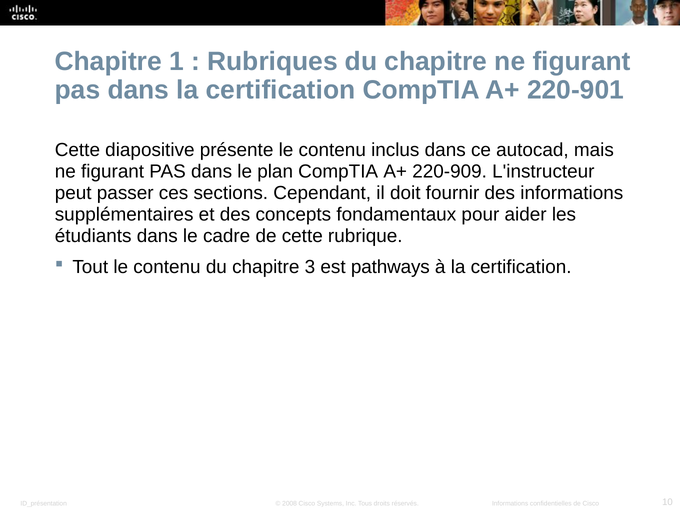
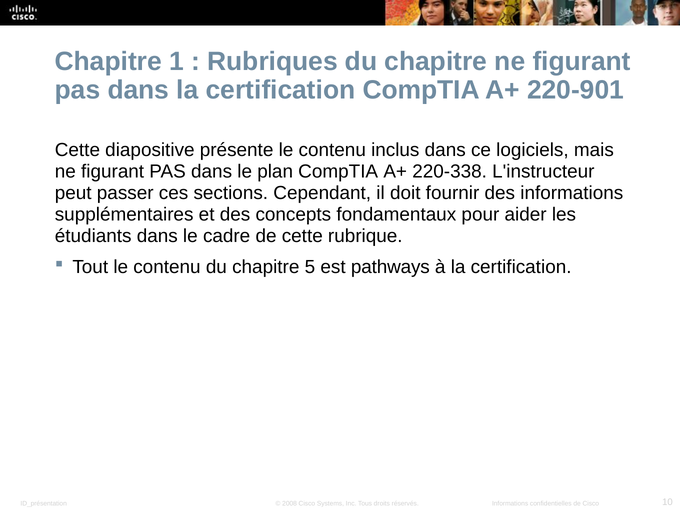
autocad: autocad -> logiciels
220-909: 220-909 -> 220-338
3: 3 -> 5
